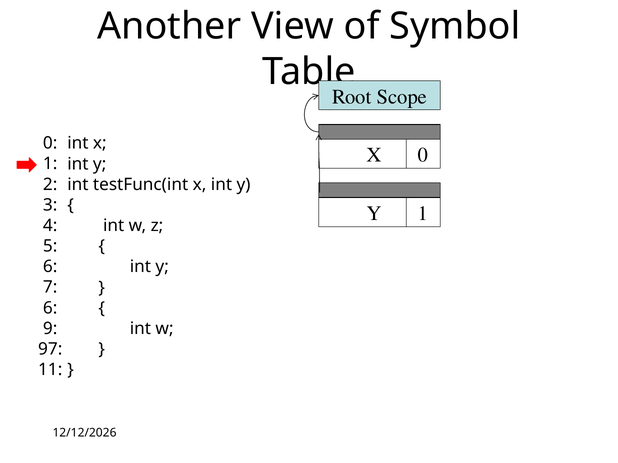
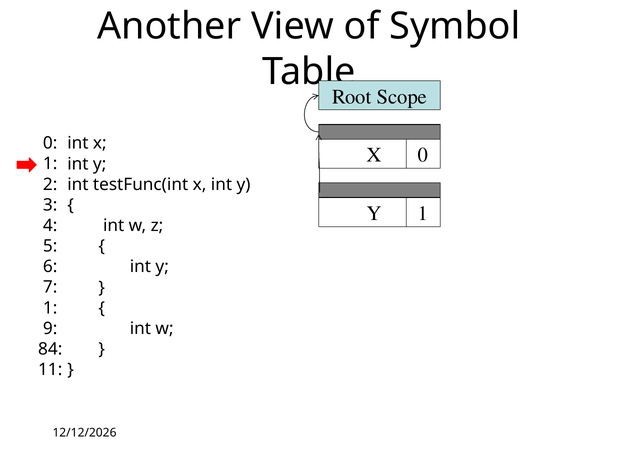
6 at (50, 308): 6 -> 1
97: 97 -> 84
